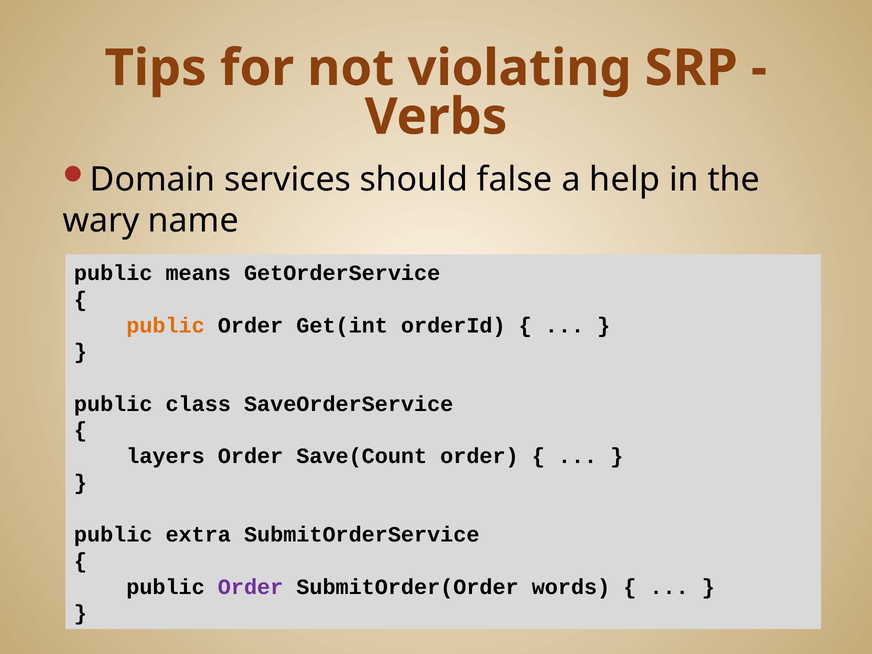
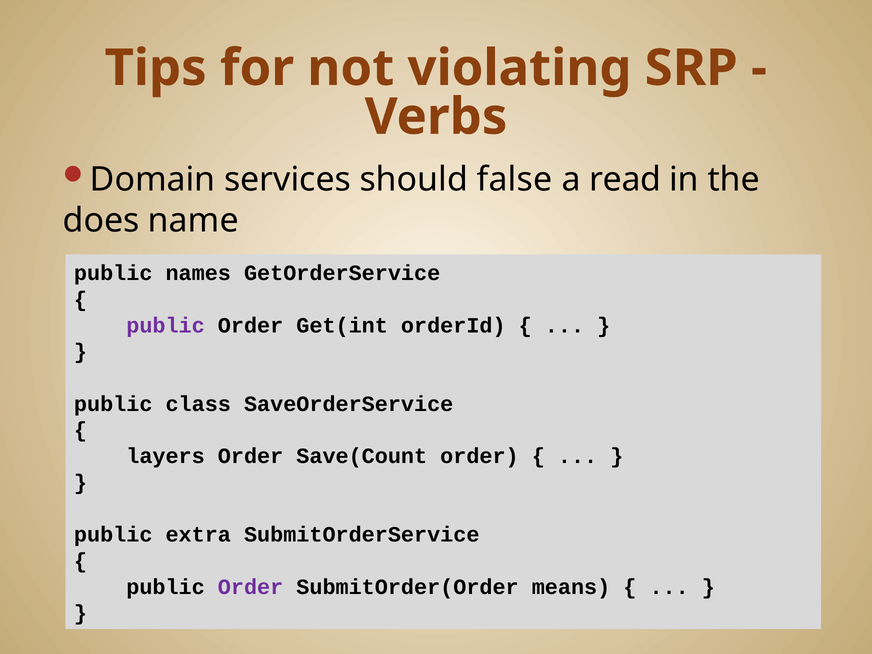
help: help -> read
wary: wary -> does
means: means -> names
public at (166, 326) colour: orange -> purple
words: words -> means
